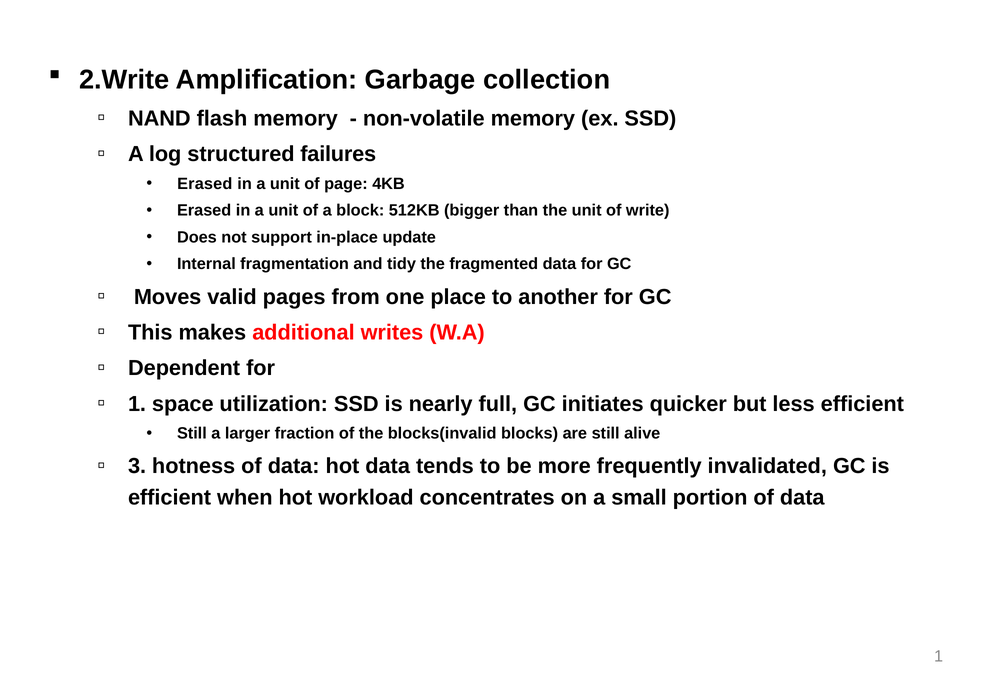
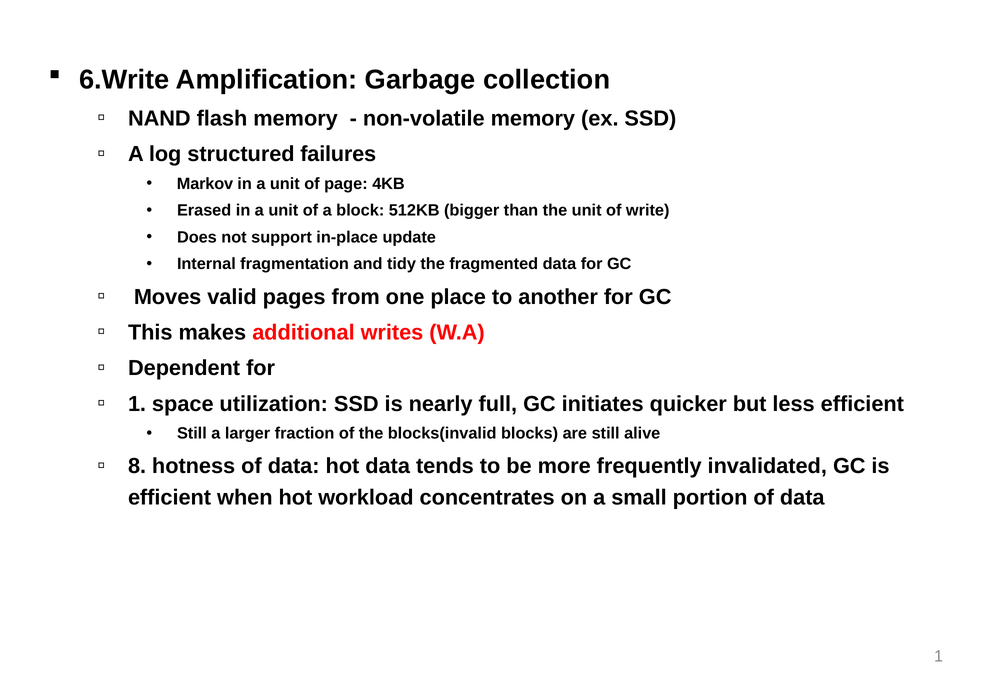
2.Write: 2.Write -> 6.Write
Erased at (205, 184): Erased -> Markov
3: 3 -> 8
